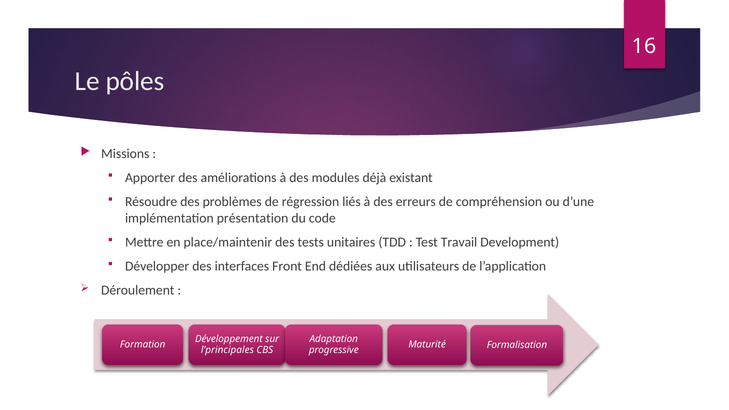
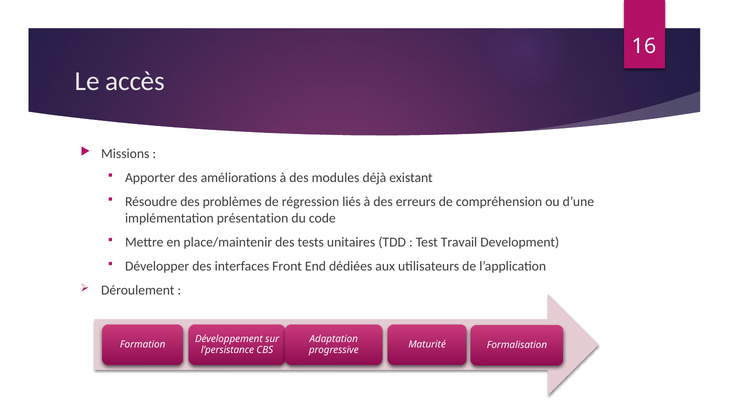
pôles: pôles -> accès
l’principales: l’principales -> l’persistance
